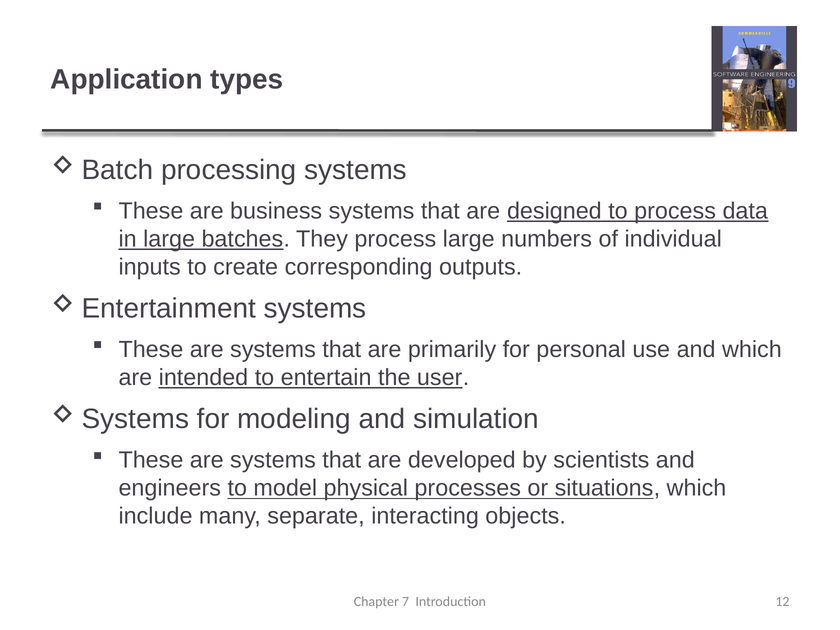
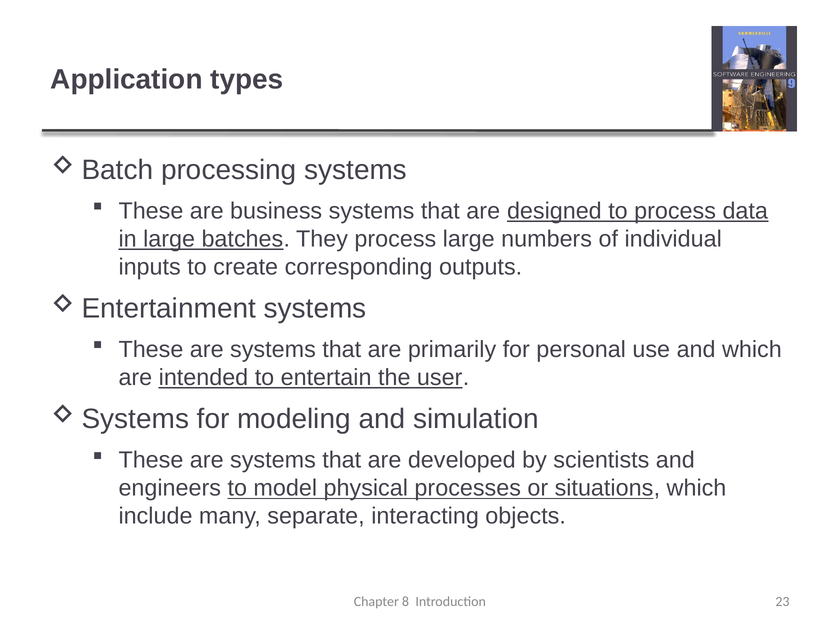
7: 7 -> 8
12: 12 -> 23
